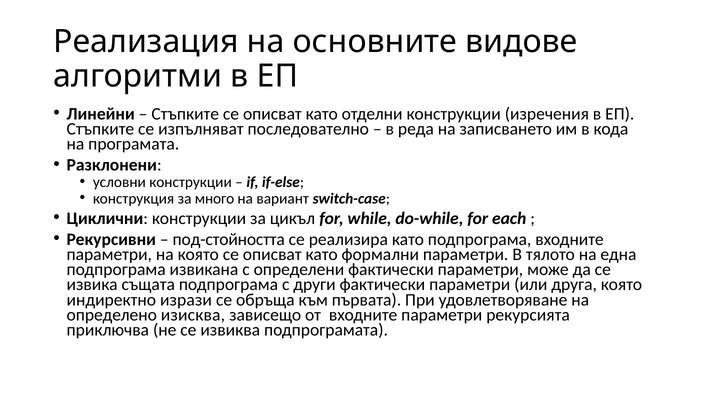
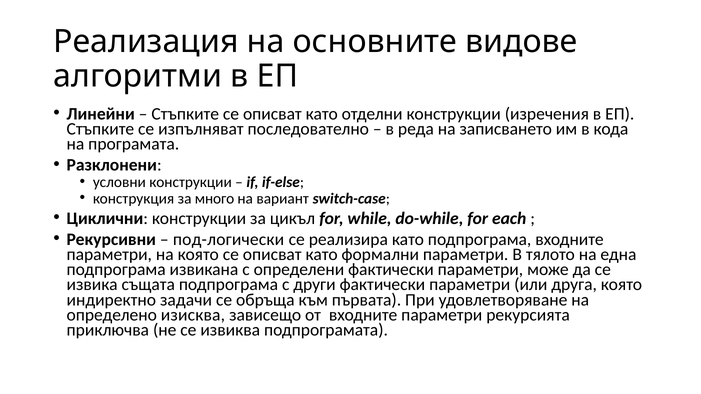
под-стойността: под-стойността -> под-логически
изрази: изрази -> задачи
